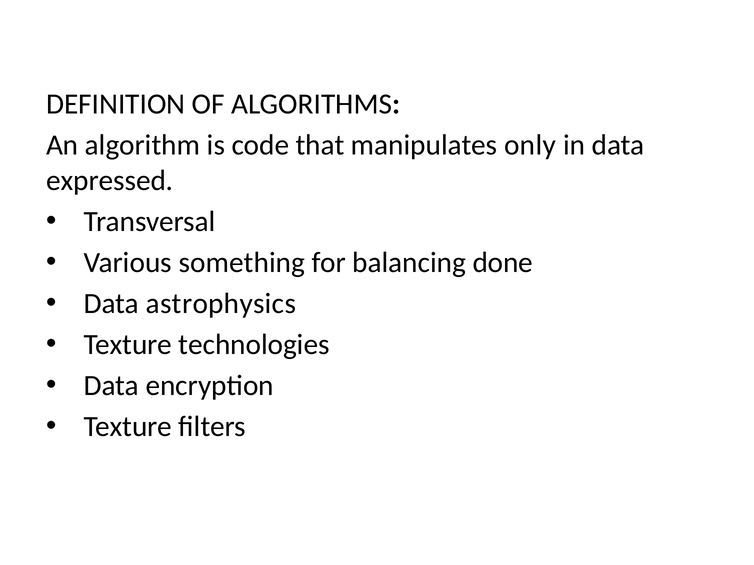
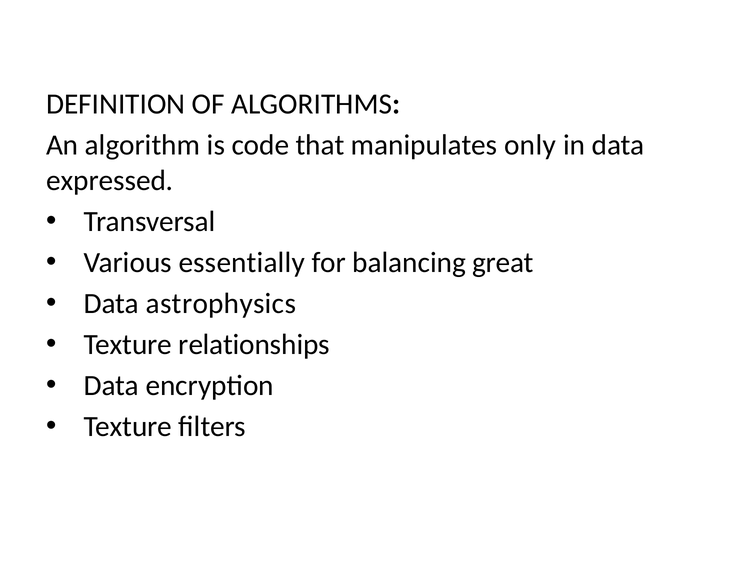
something: something -> essentially
done: done -> great
technologies: technologies -> relationships
